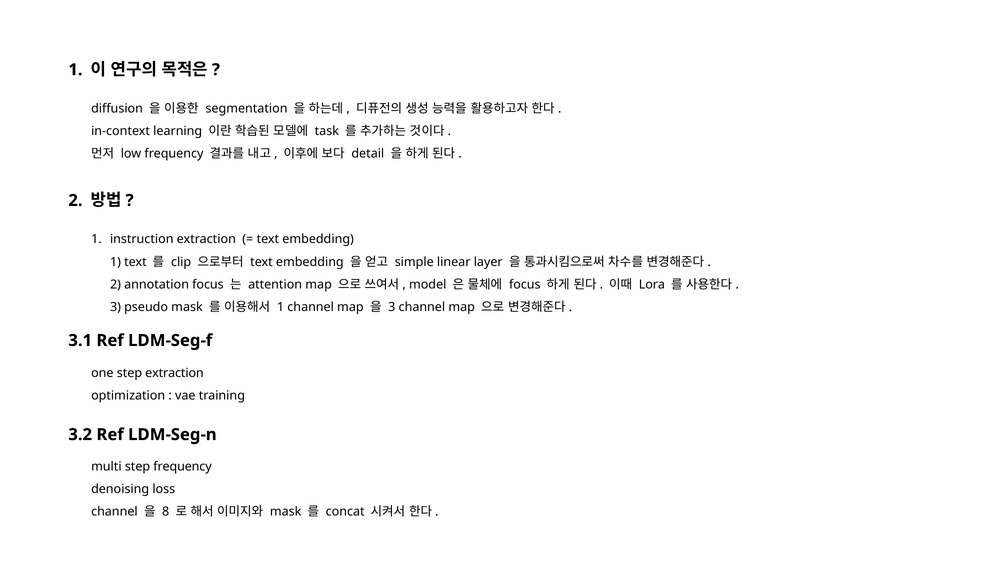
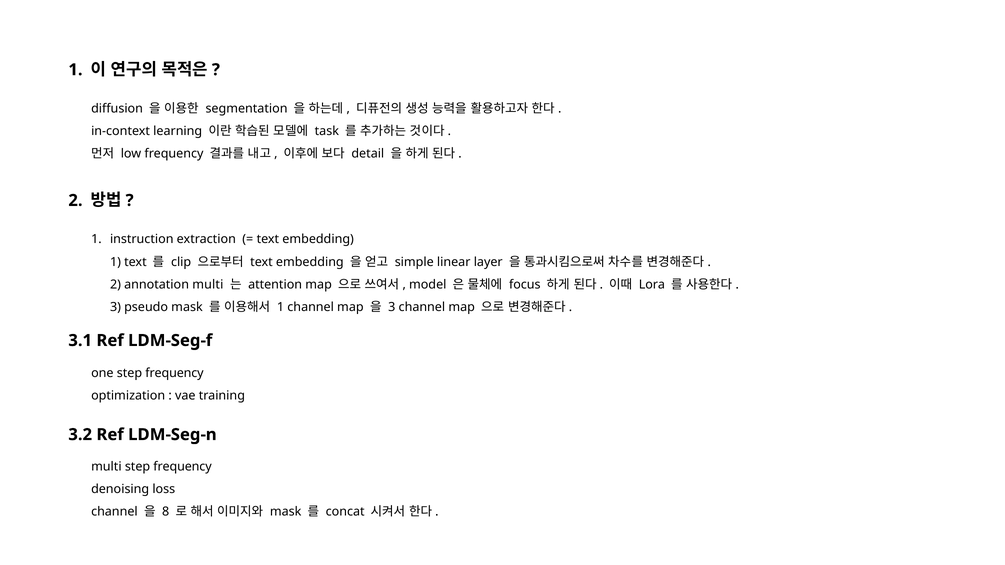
annotation focus: focus -> multi
one step extraction: extraction -> frequency
